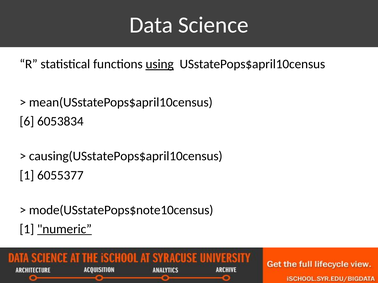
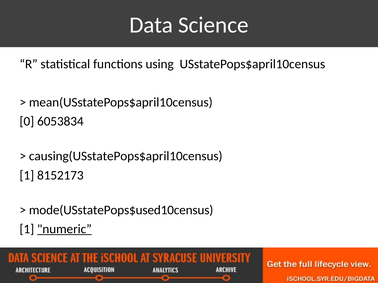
using underline: present -> none
6: 6 -> 0
6055377: 6055377 -> 8152173
mode(USstatePops$note10census: mode(USstatePops$note10census -> mode(USstatePops$used10census
